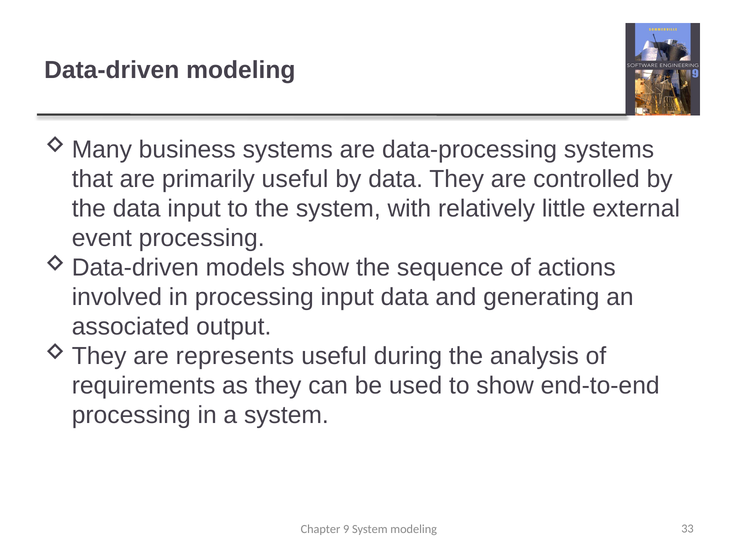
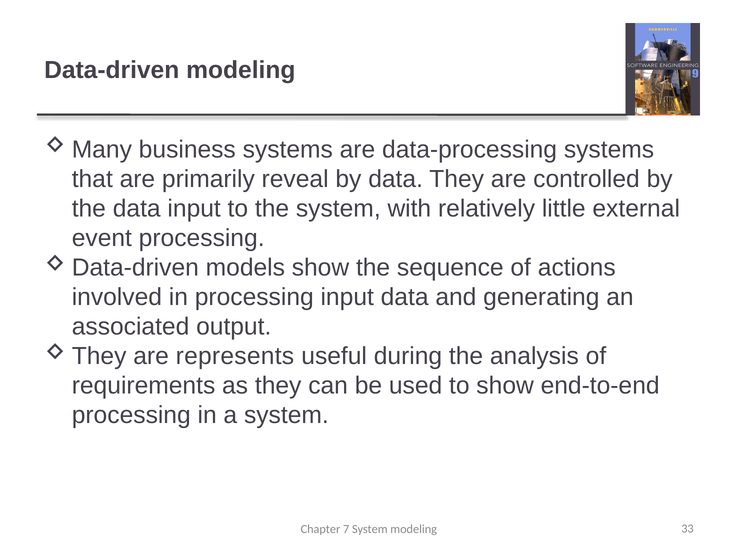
primarily useful: useful -> reveal
9: 9 -> 7
